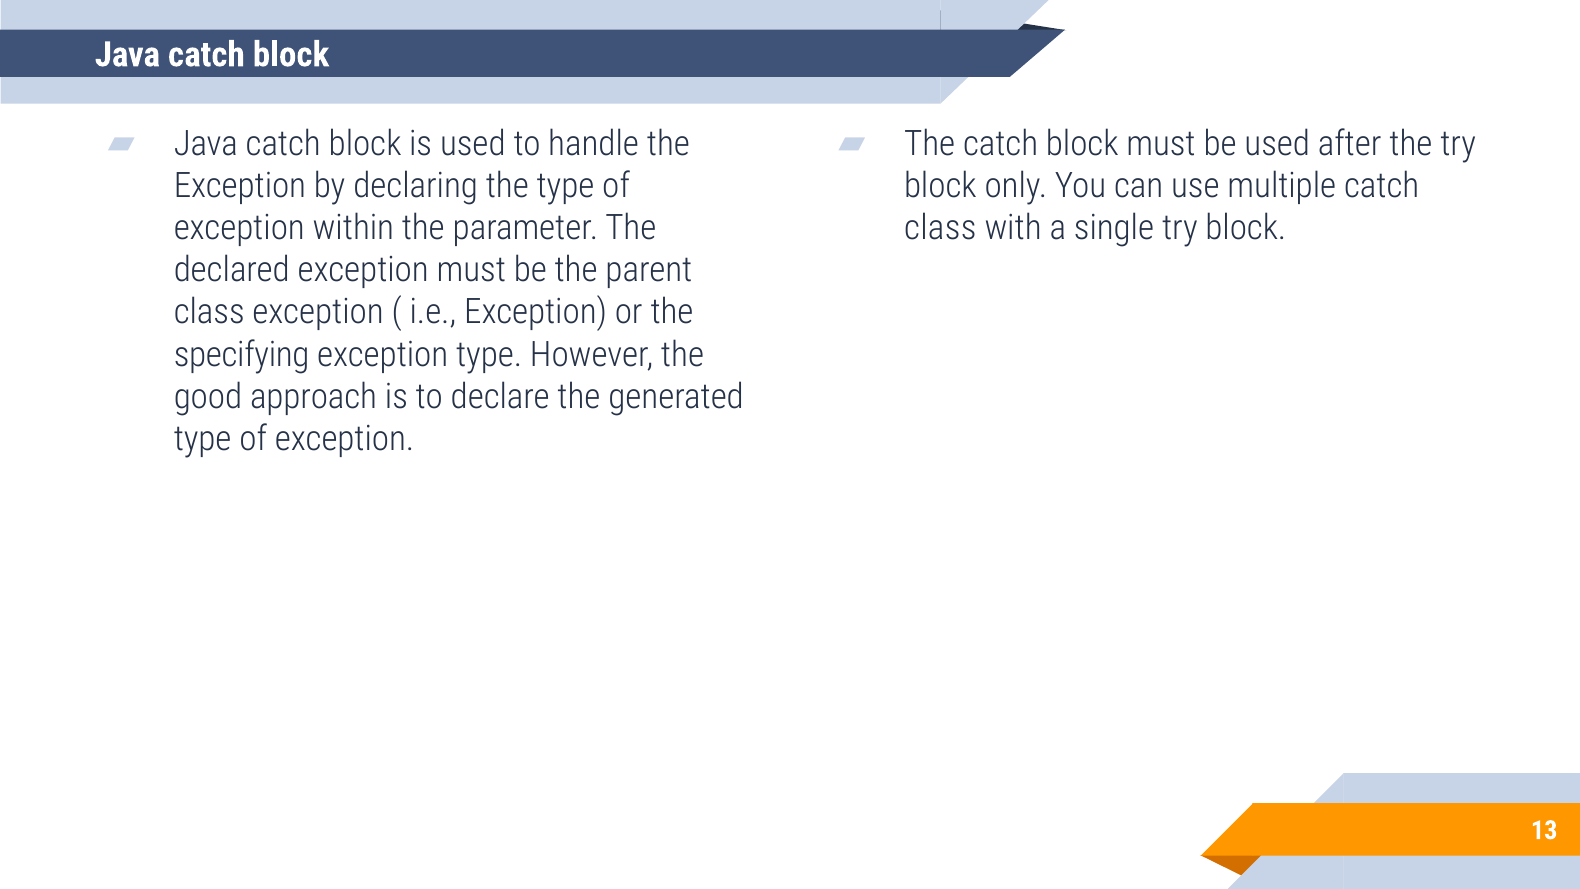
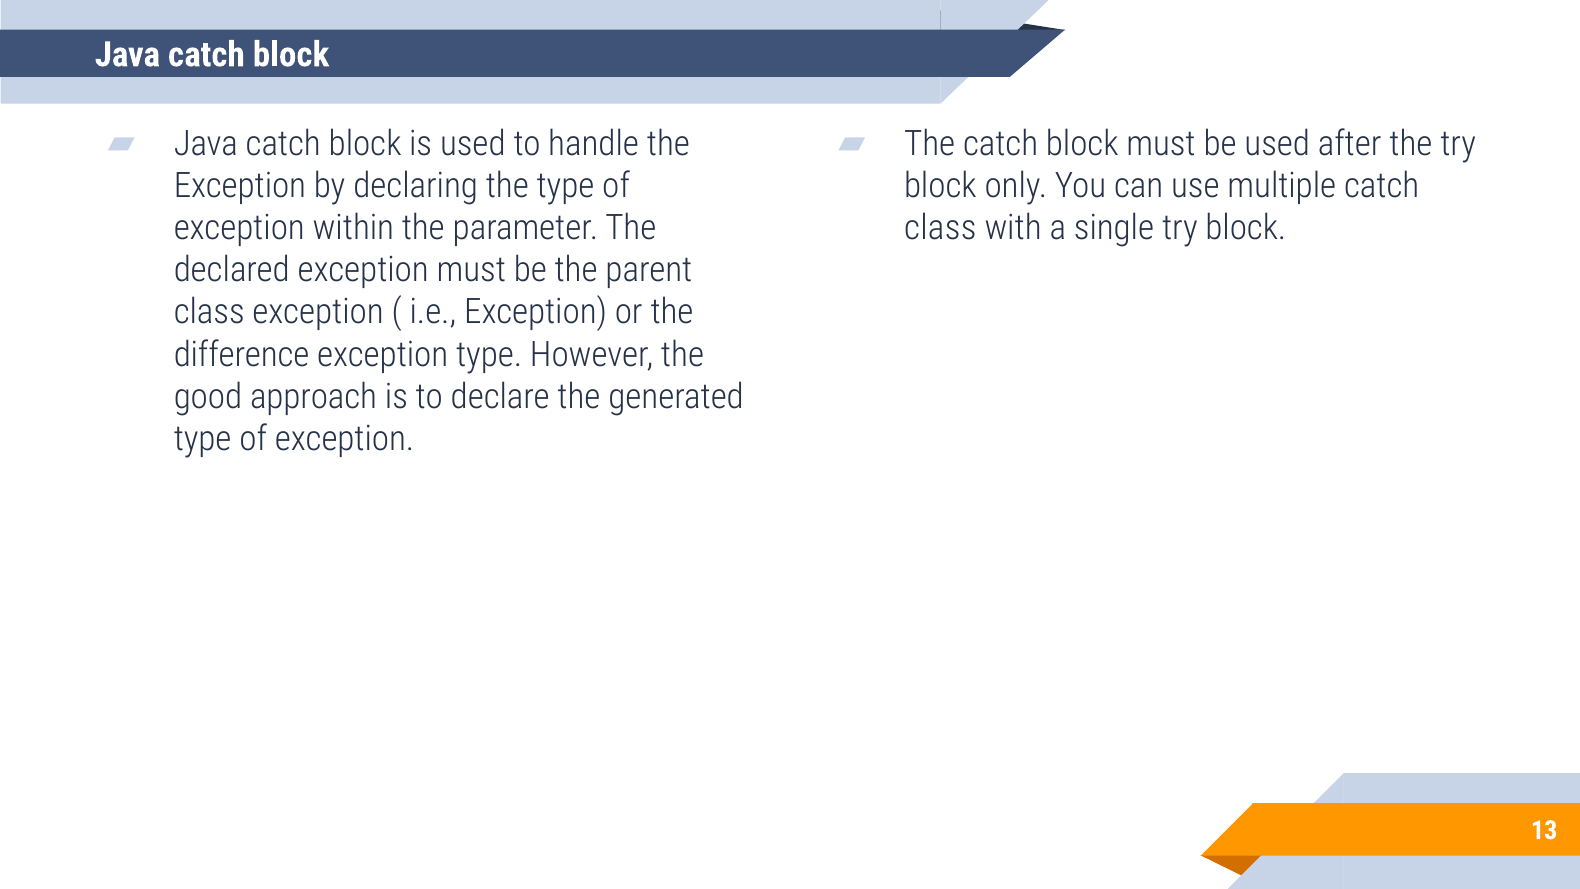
specifying: specifying -> difference
